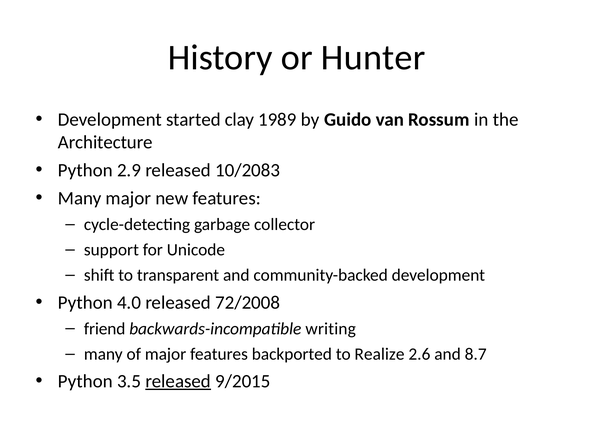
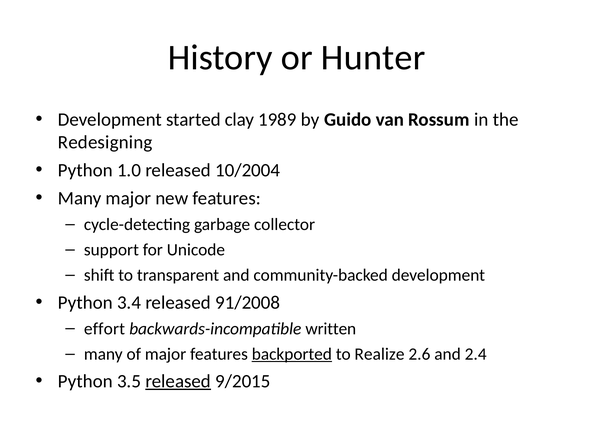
Architecture: Architecture -> Redesigning
2.9: 2.9 -> 1.0
10/2083: 10/2083 -> 10/2004
4.0: 4.0 -> 3.4
72/2008: 72/2008 -> 91/2008
friend: friend -> effort
writing: writing -> written
backported underline: none -> present
8.7: 8.7 -> 2.4
